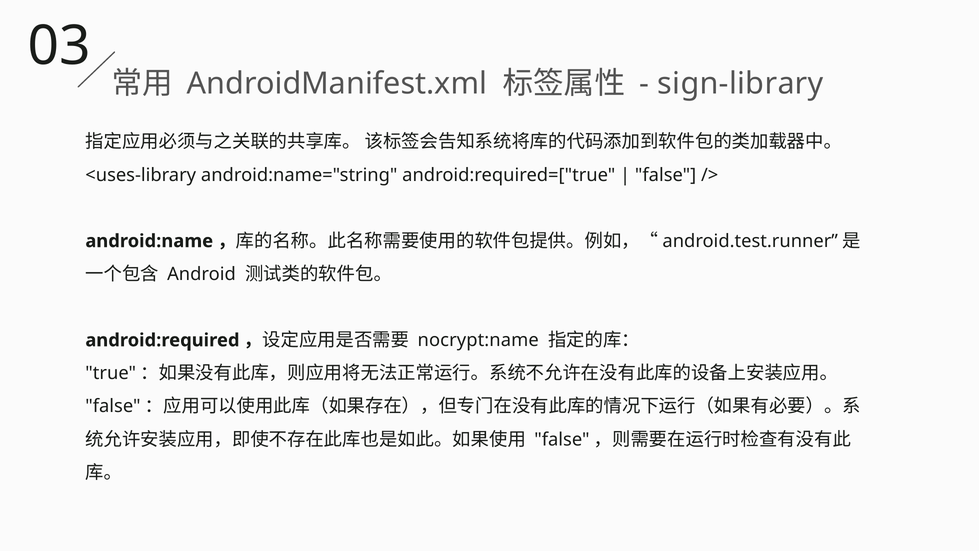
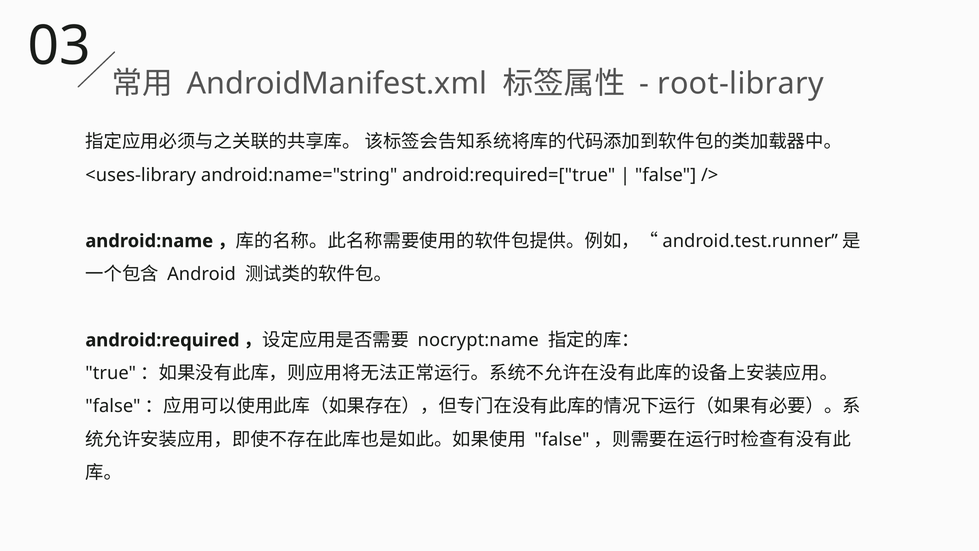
sign-library: sign-library -> root-library
